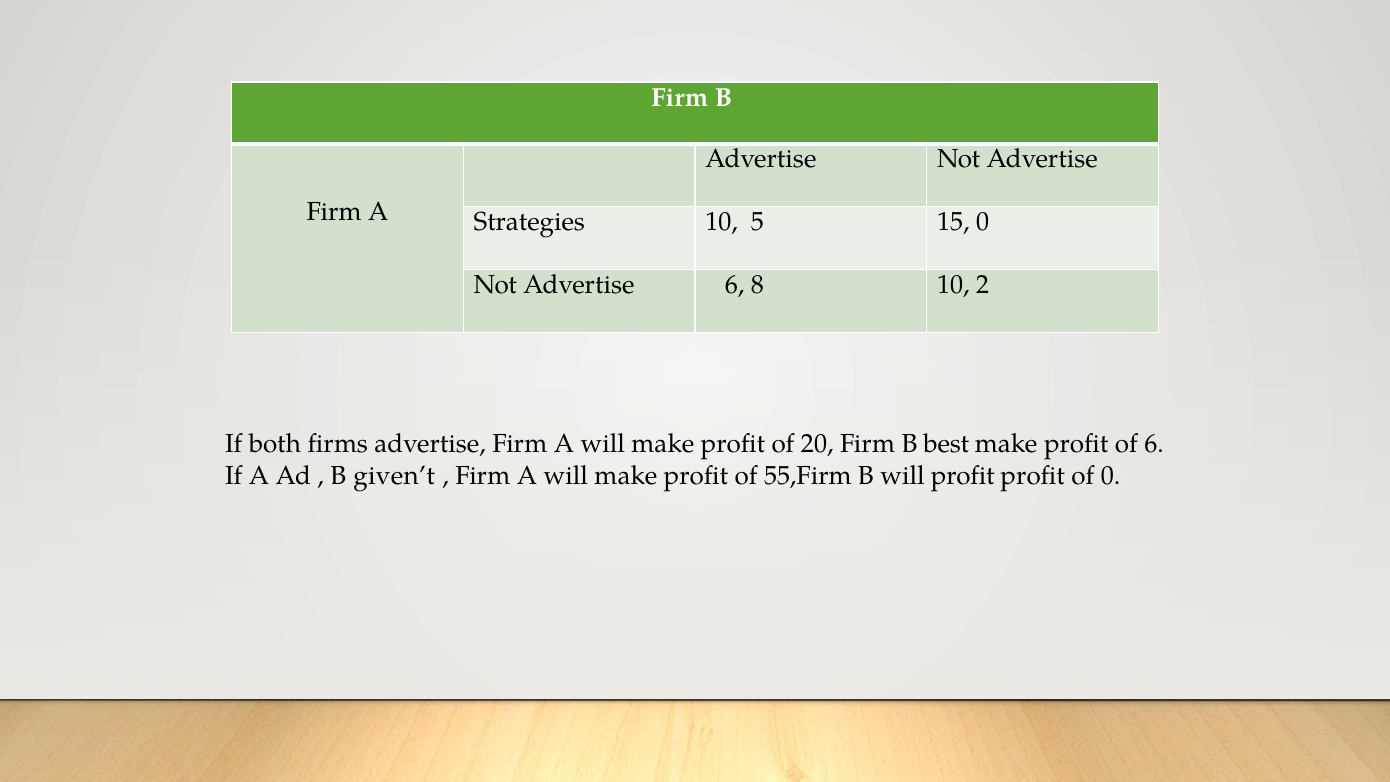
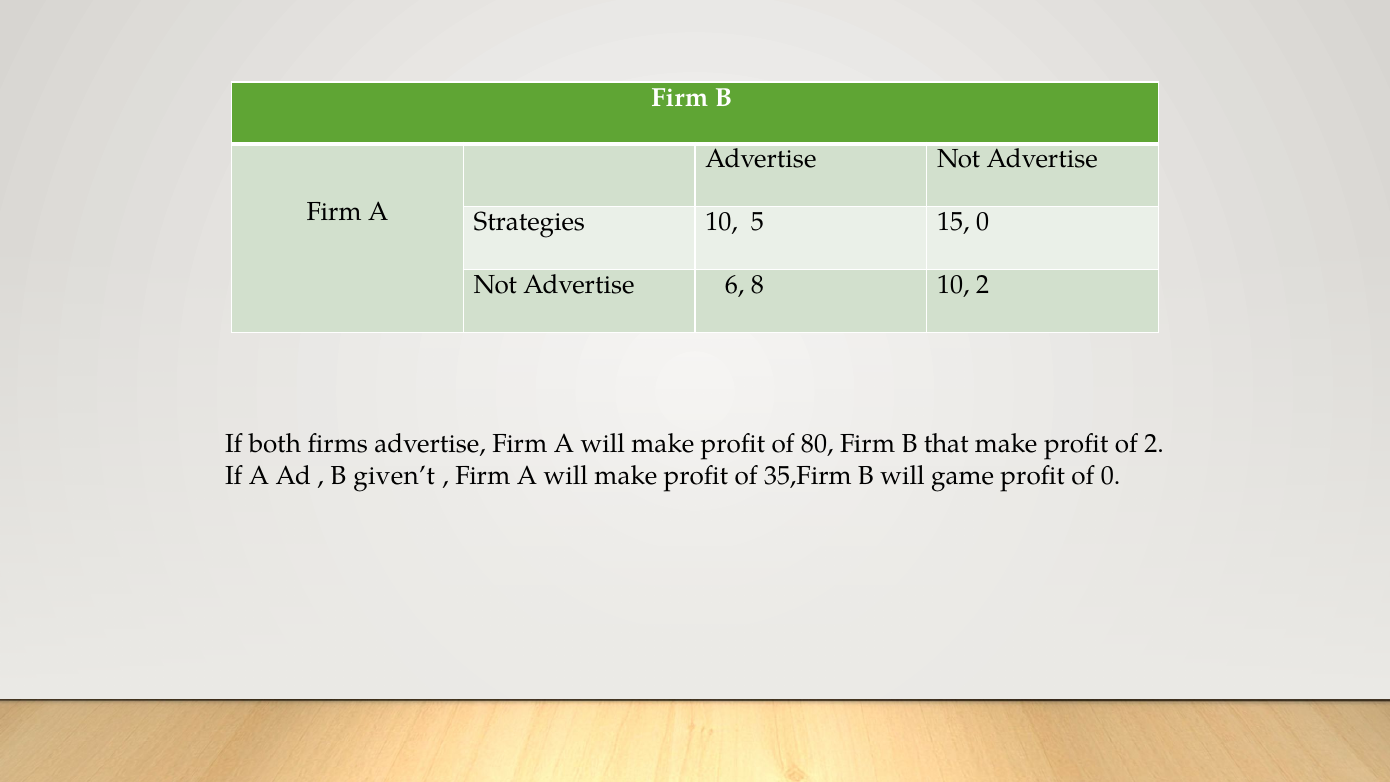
20: 20 -> 80
best: best -> that
of 6: 6 -> 2
55,Firm: 55,Firm -> 35,Firm
will profit: profit -> game
